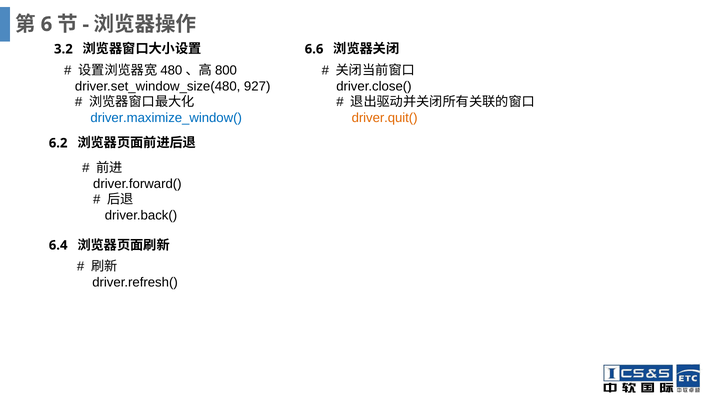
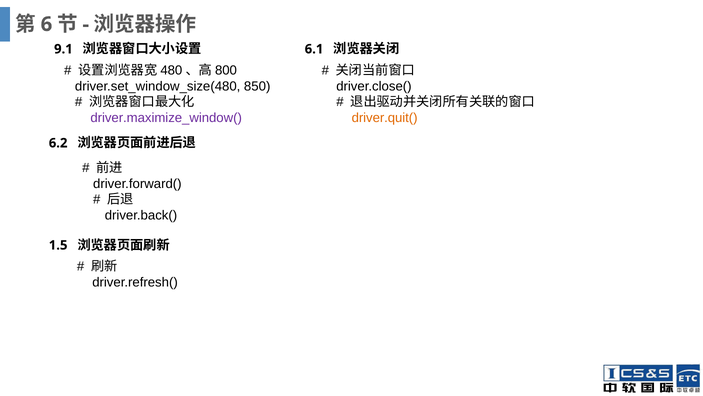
3.2: 3.2 -> 9.1
6.6: 6.6 -> 6.1
927: 927 -> 850
driver.maximize_window( colour: blue -> purple
6.4: 6.4 -> 1.5
